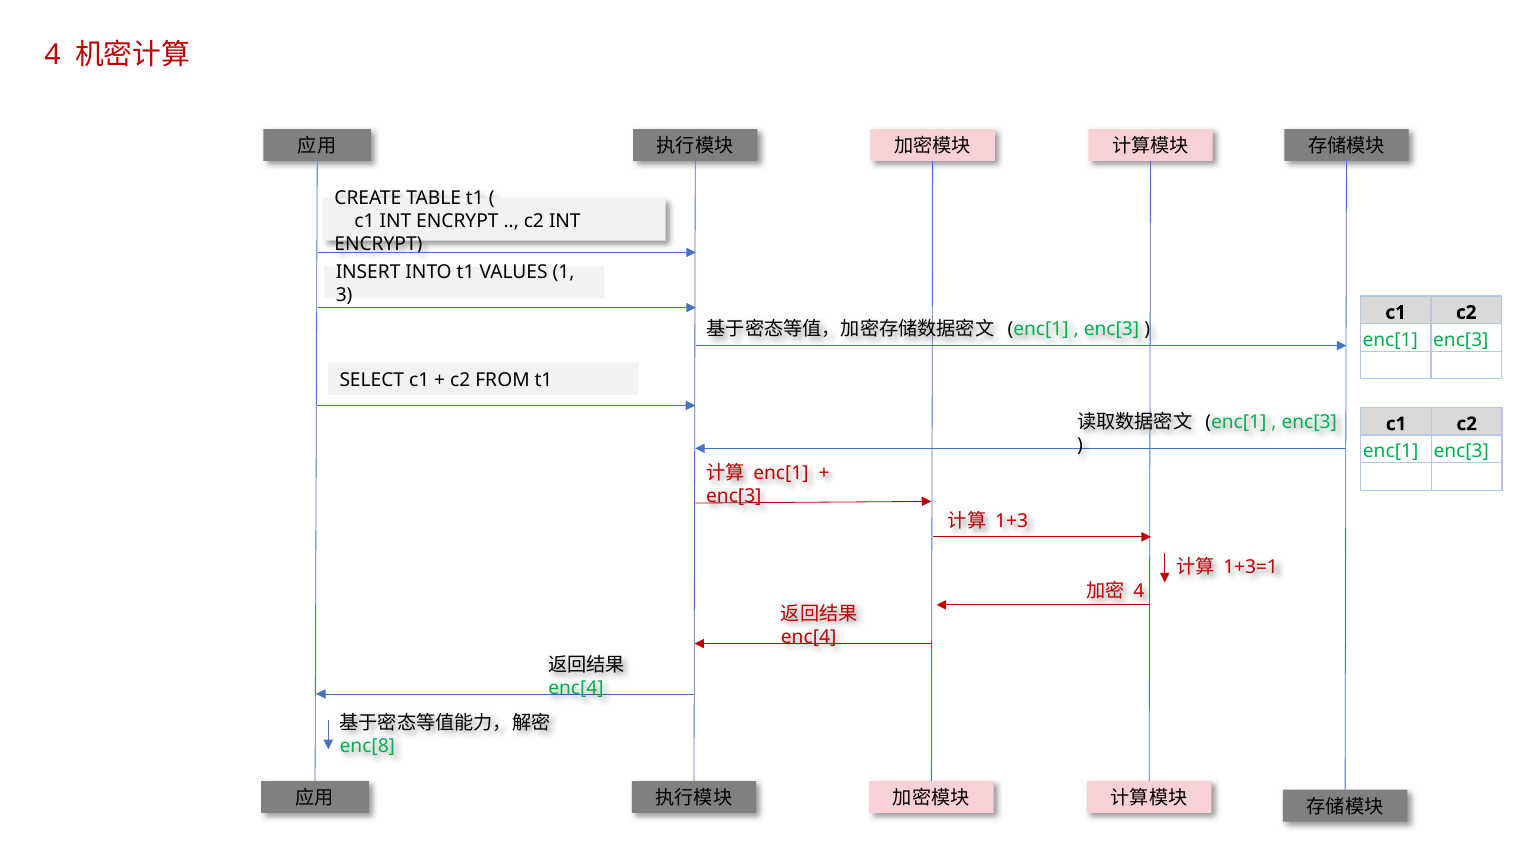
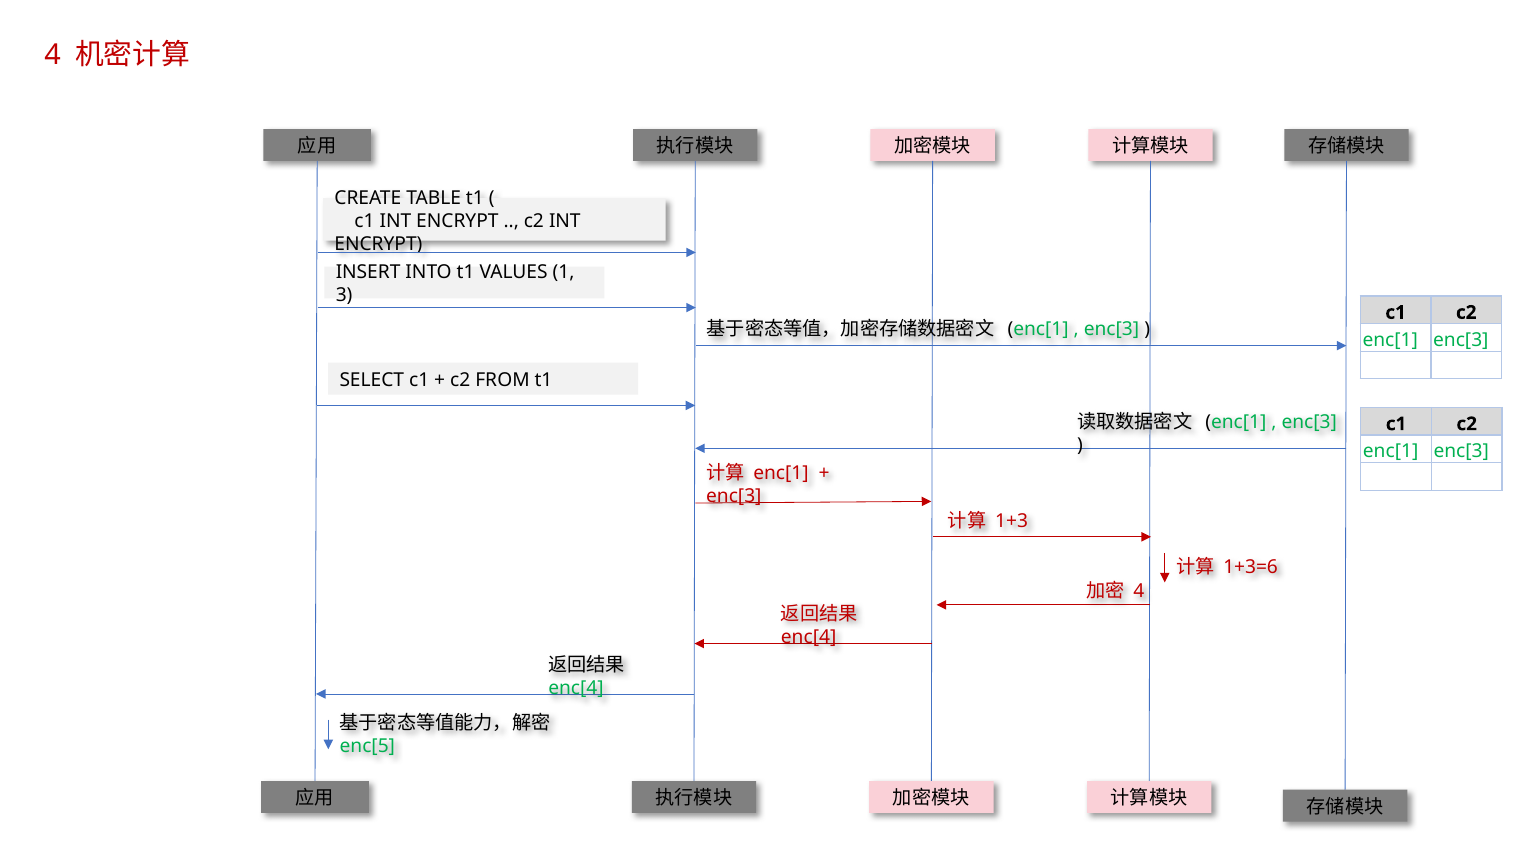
1+3=1: 1+3=1 -> 1+3=6
enc[8: enc[8 -> enc[5
